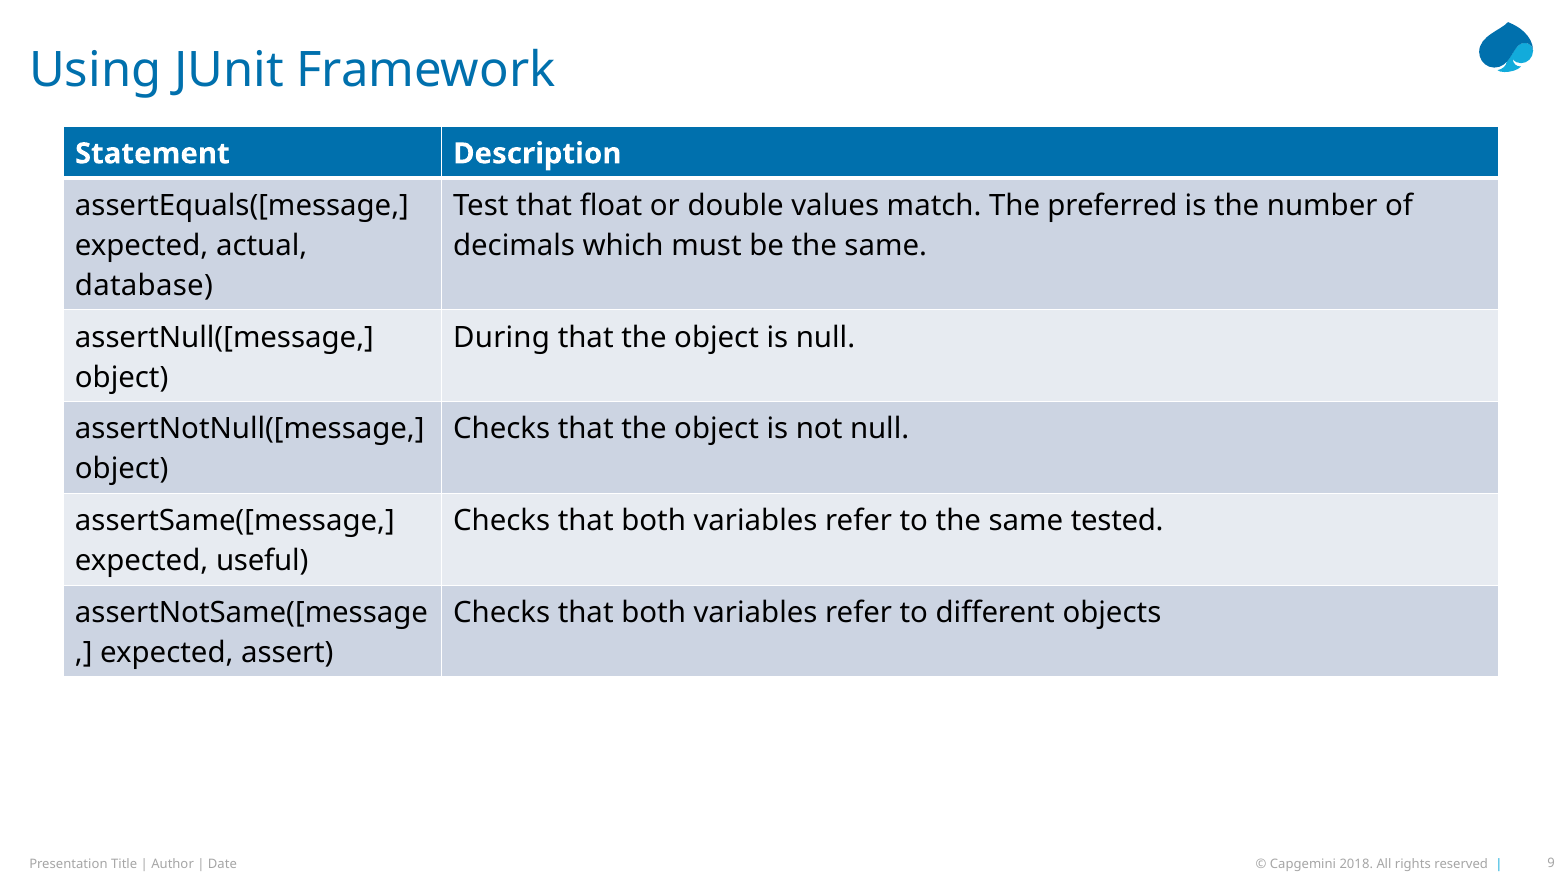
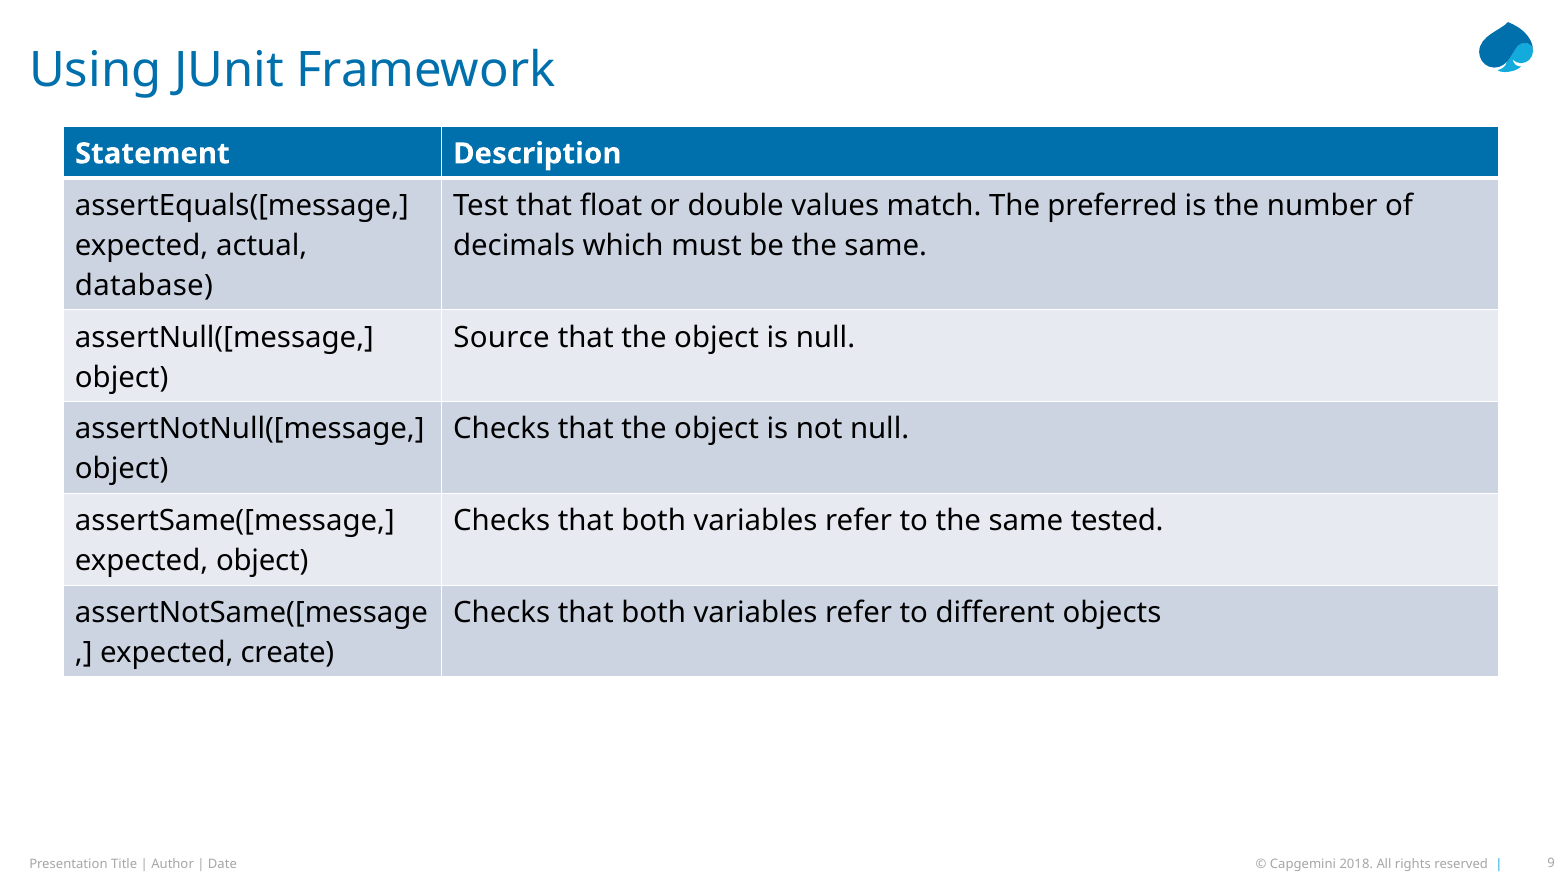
During: During -> Source
expected useful: useful -> object
assert: assert -> create
